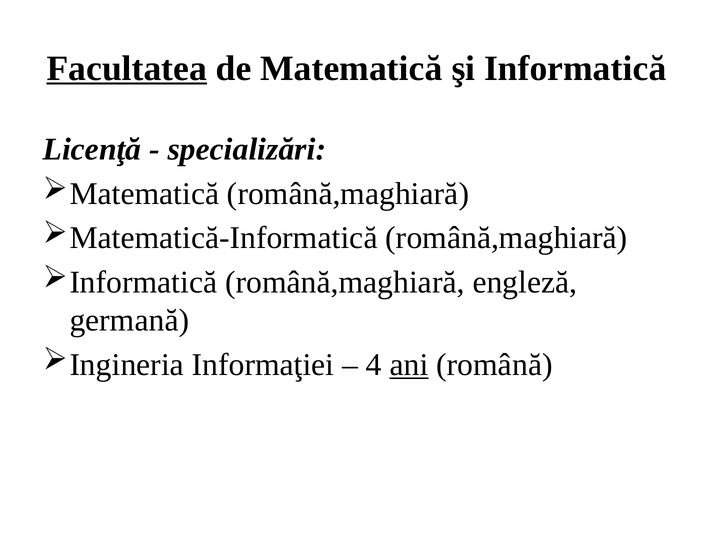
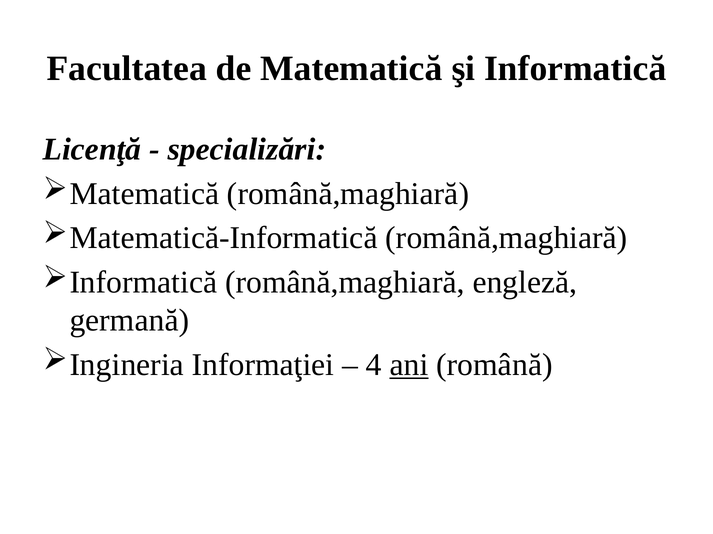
Facultatea underline: present -> none
